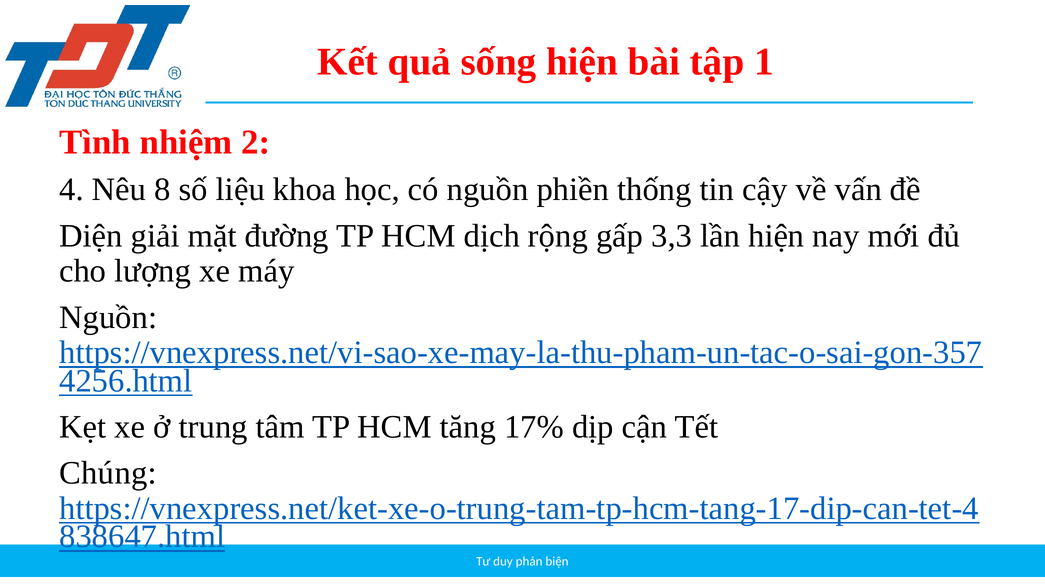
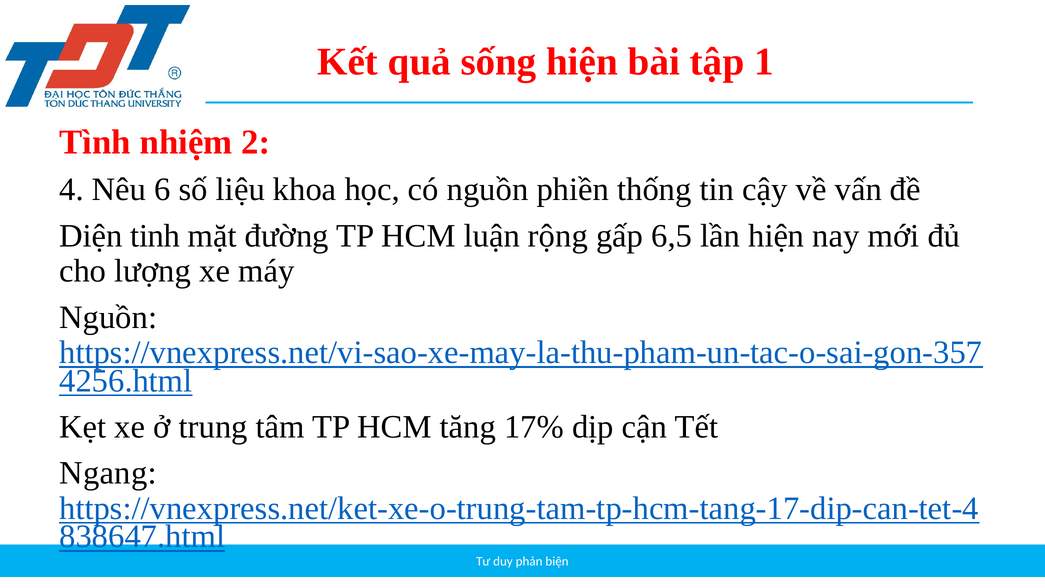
8: 8 -> 6
giải: giải -> tinh
dịch: dịch -> luận
3,3: 3,3 -> 6,5
Chúng: Chúng -> Ngang
